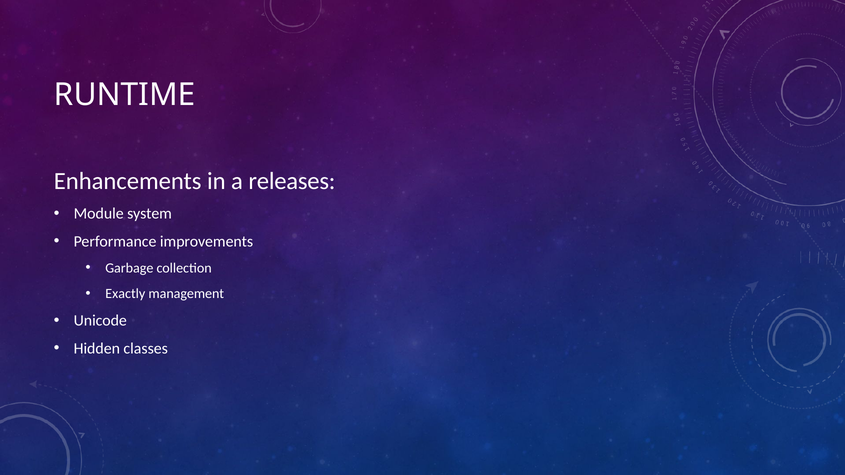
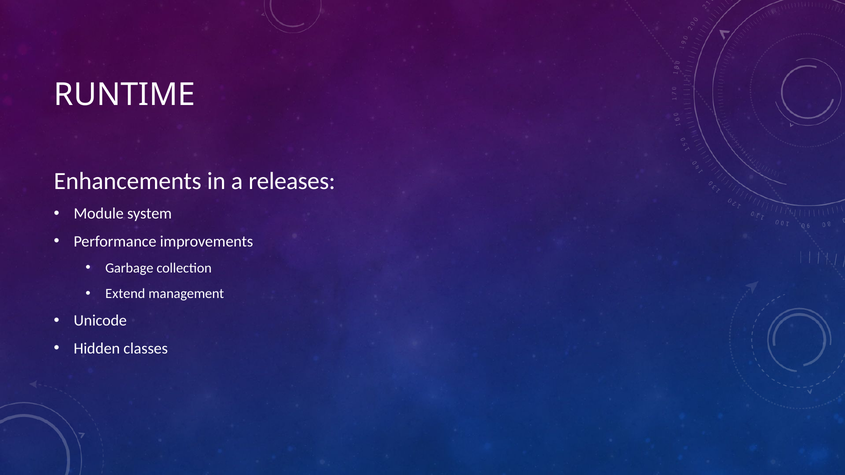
Exactly: Exactly -> Extend
